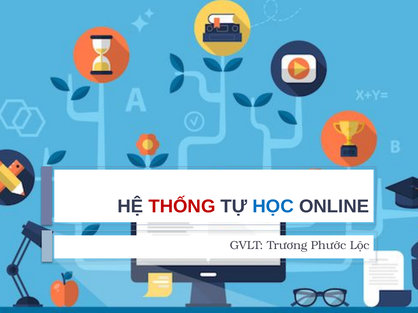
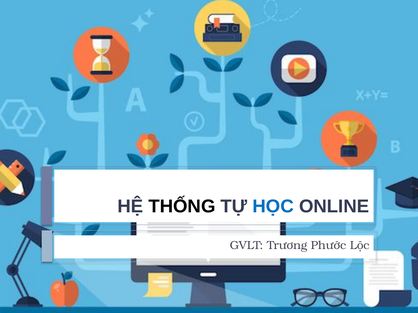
THỐNG colour: red -> black
